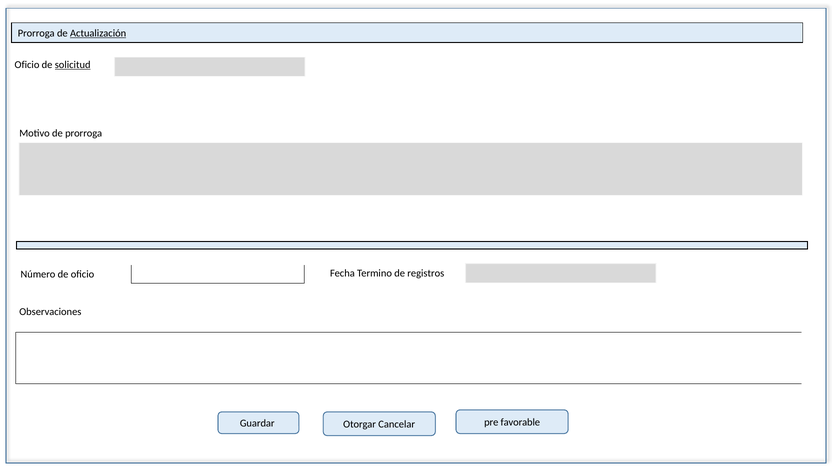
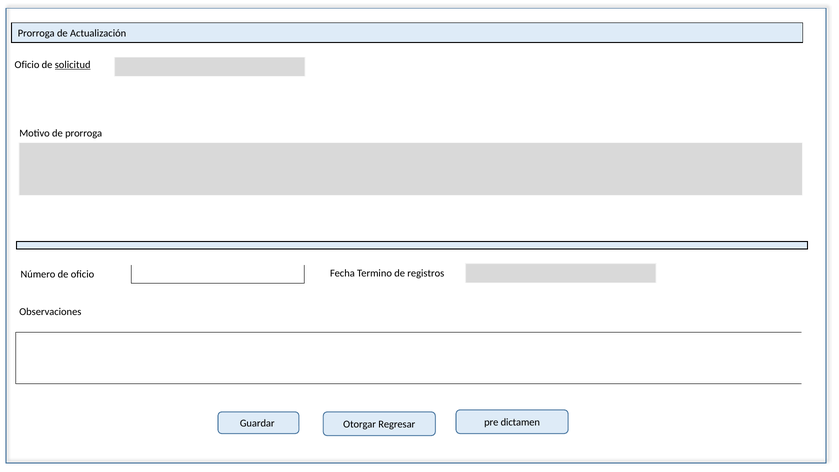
Actualización underline: present -> none
favorable: favorable -> dictamen
Cancelar: Cancelar -> Regresar
